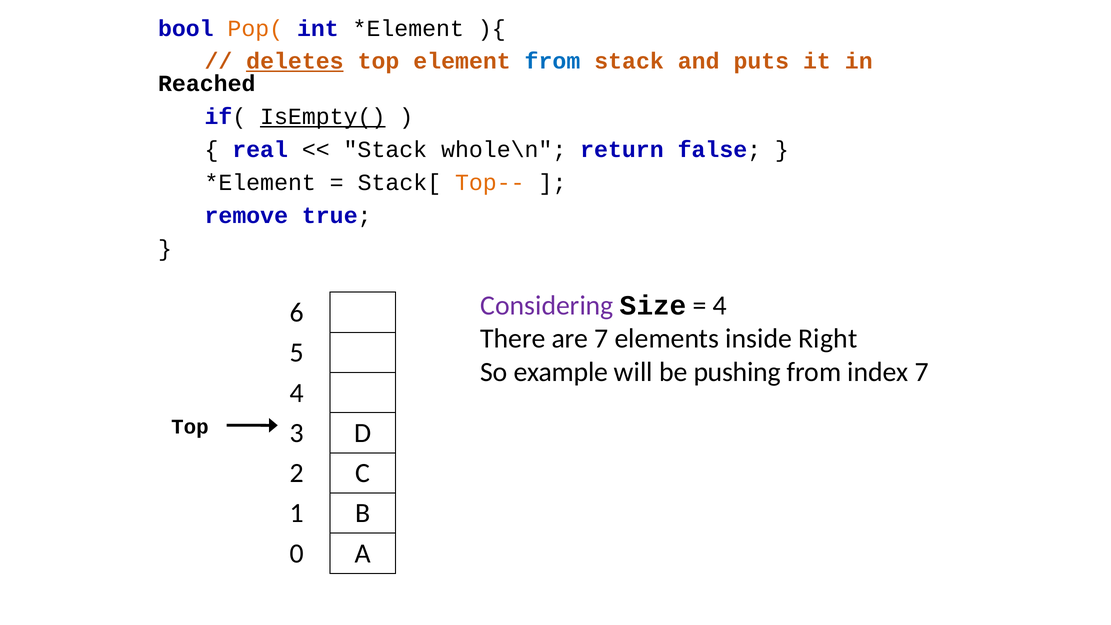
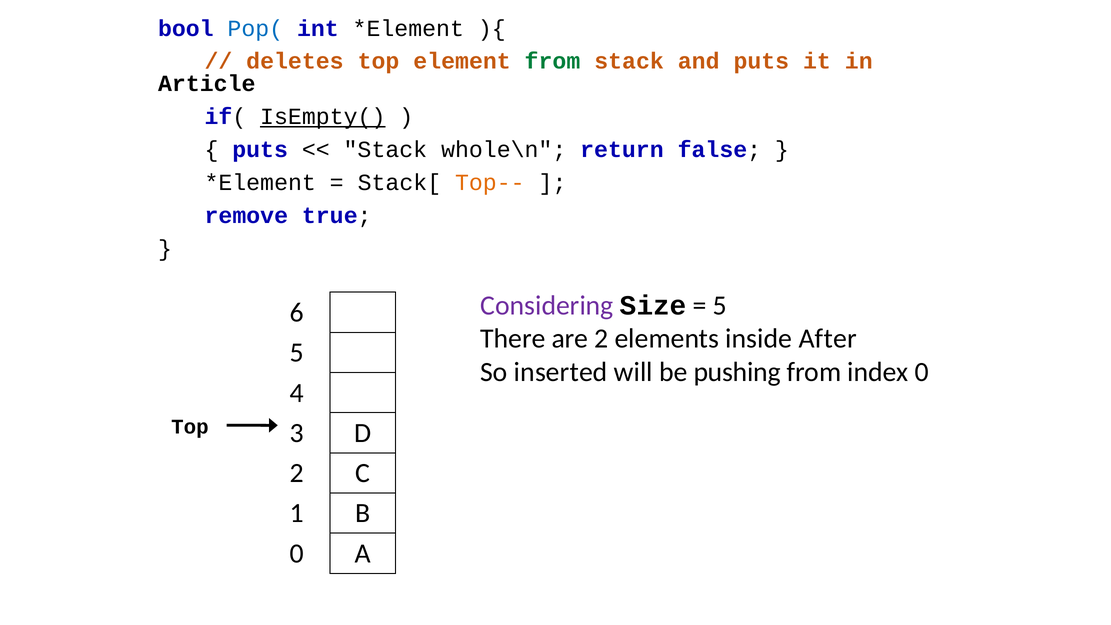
Pop( colour: orange -> blue
deletes underline: present -> none
from at (552, 61) colour: blue -> green
Reached: Reached -> Article
real at (260, 150): real -> puts
4 at (720, 305): 4 -> 5
are 7: 7 -> 2
Right: Right -> After
example: example -> inserted
index 7: 7 -> 0
